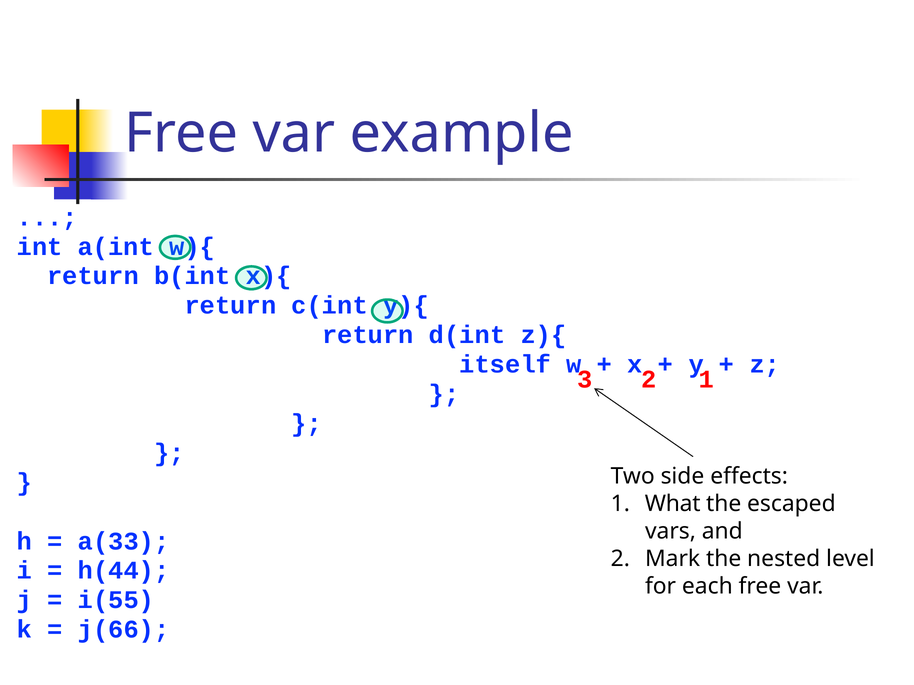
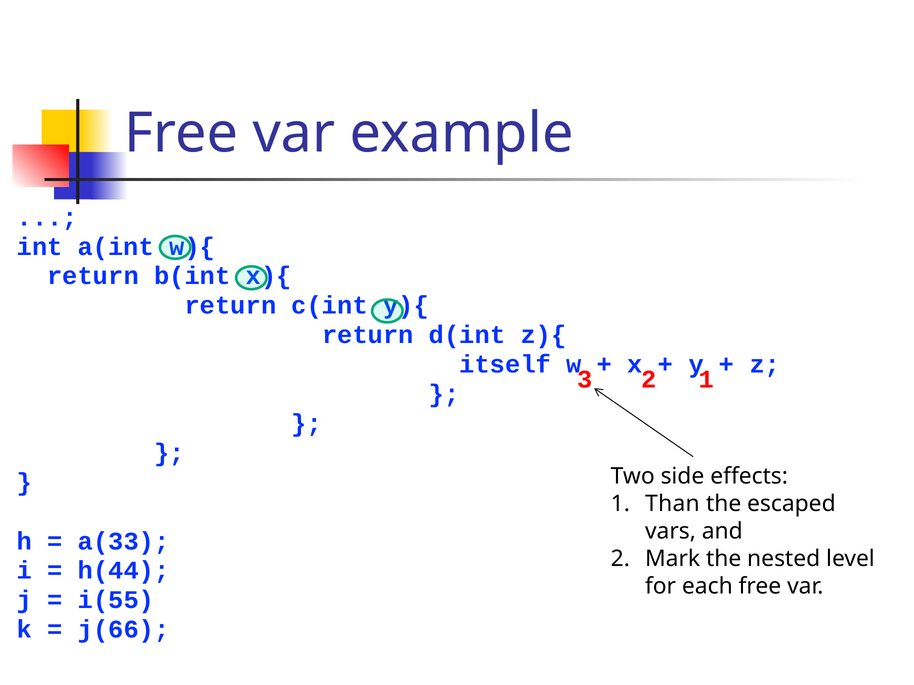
What: What -> Than
